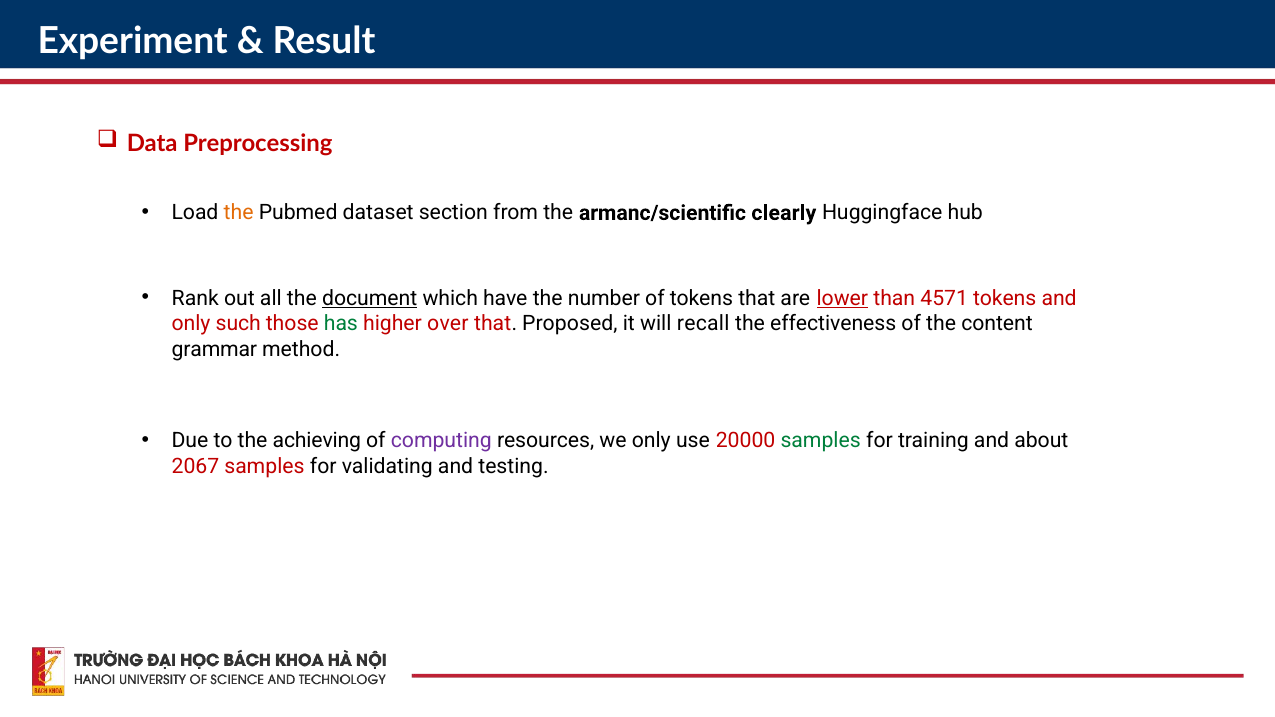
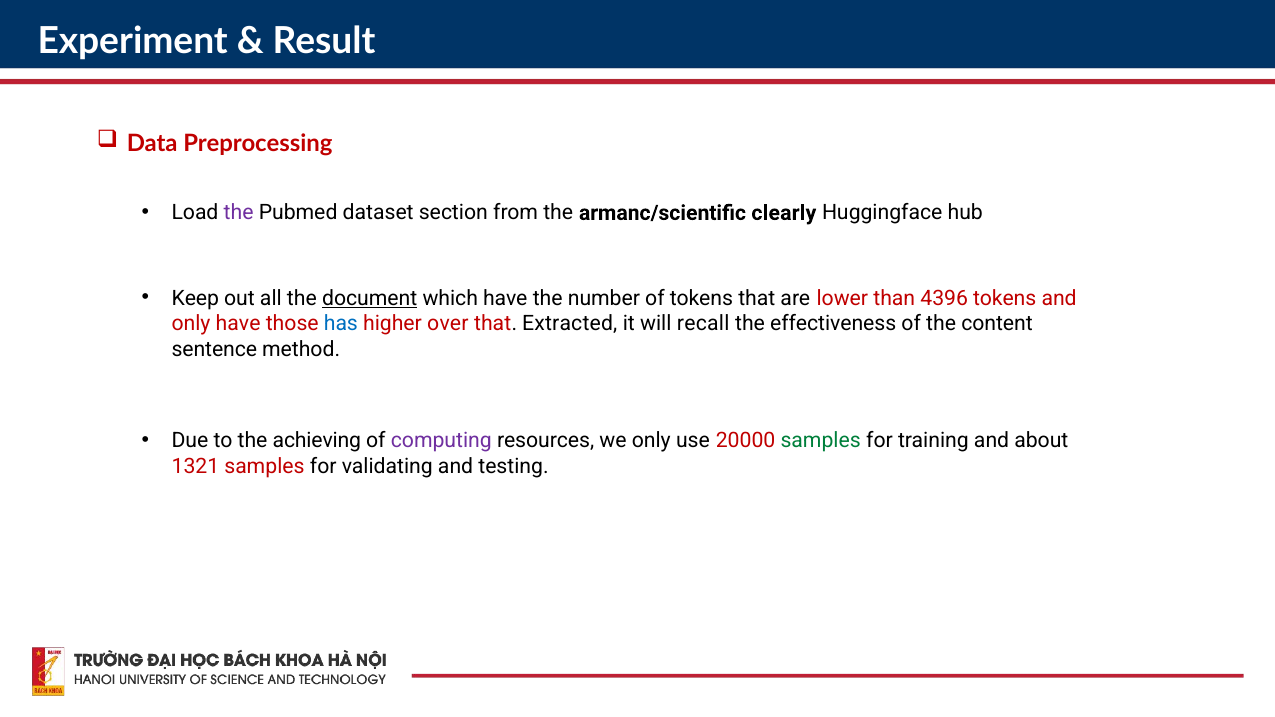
the at (239, 213) colour: orange -> purple
Rank: Rank -> Keep
lower underline: present -> none
4571: 4571 -> 4396
only such: such -> have
has colour: green -> blue
Proposed: Proposed -> Extracted
grammar: grammar -> sentence
2067: 2067 -> 1321
